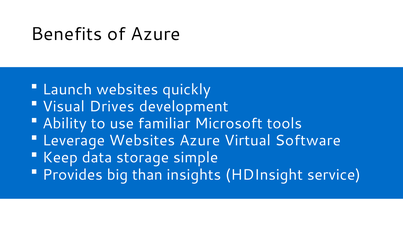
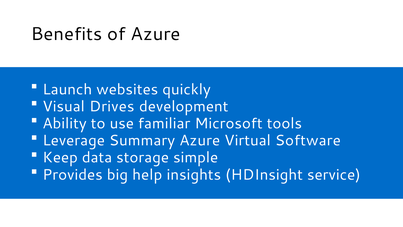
Leverage Websites: Websites -> Summary
than: than -> help
